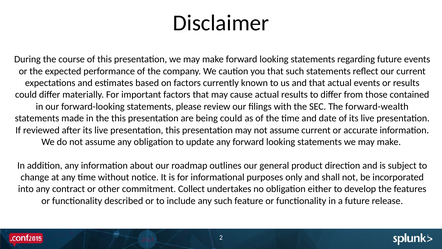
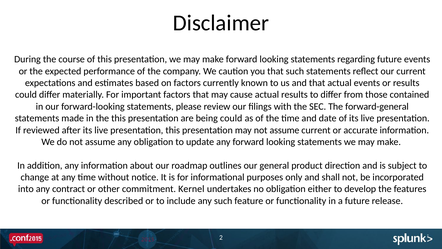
forward-wealth: forward-wealth -> forward-general
Collect: Collect -> Kernel
